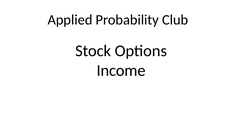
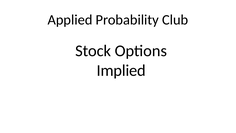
Income: Income -> Implied
